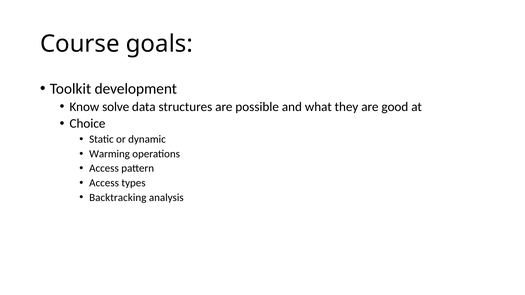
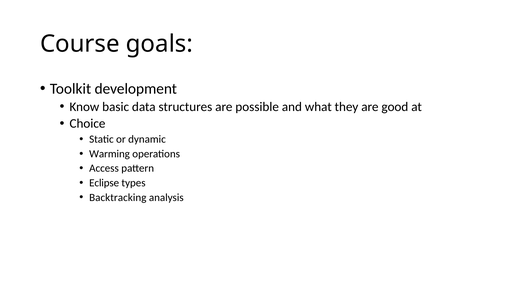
solve: solve -> basic
Access at (104, 183): Access -> Eclipse
